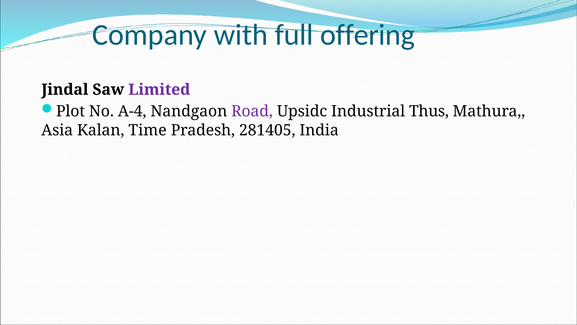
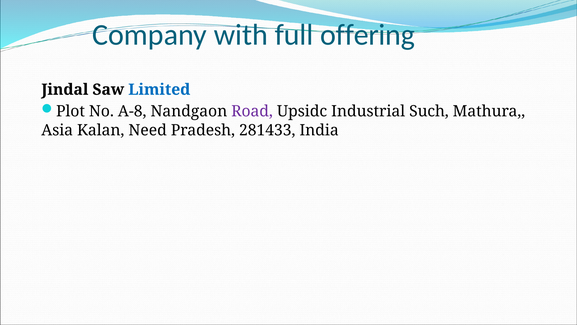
Limited colour: purple -> blue
A-4: A-4 -> A-8
Thus: Thus -> Such
Time: Time -> Need
281405: 281405 -> 281433
